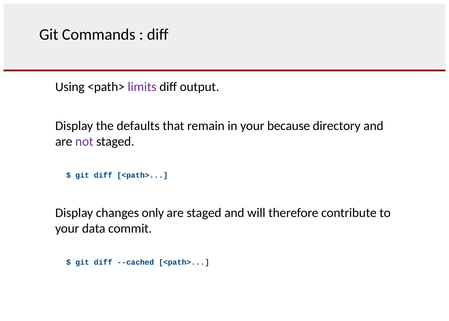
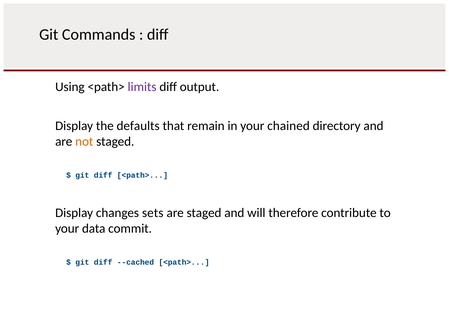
because: because -> chained
not colour: purple -> orange
only: only -> sets
